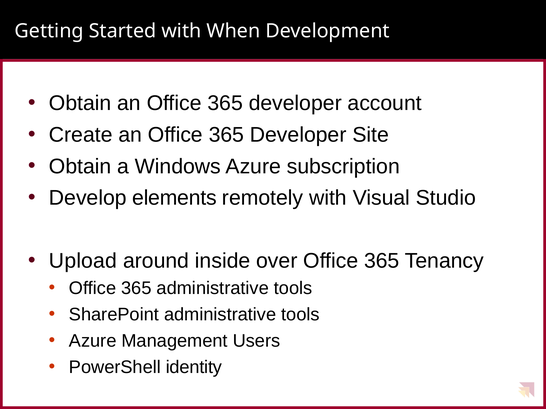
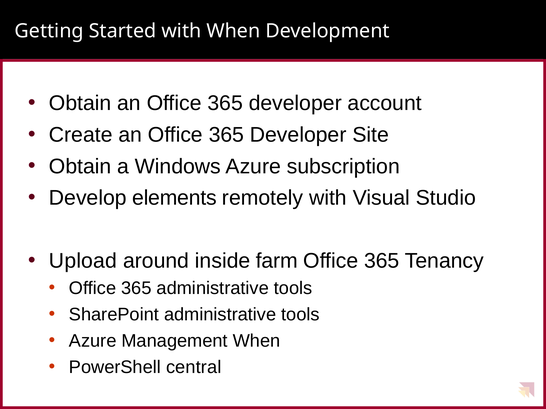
over: over -> farm
Management Users: Users -> When
identity: identity -> central
